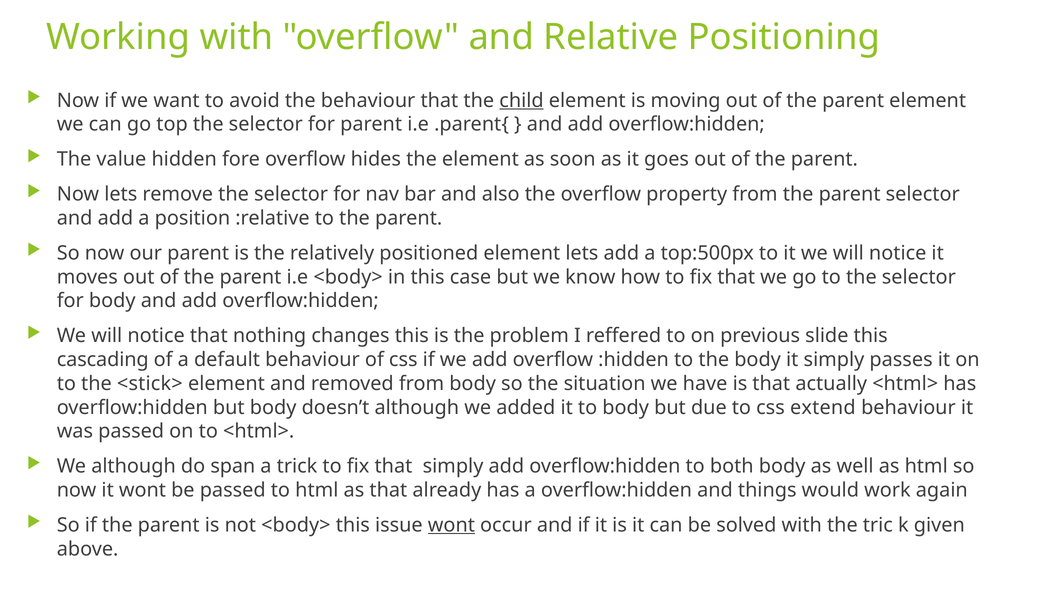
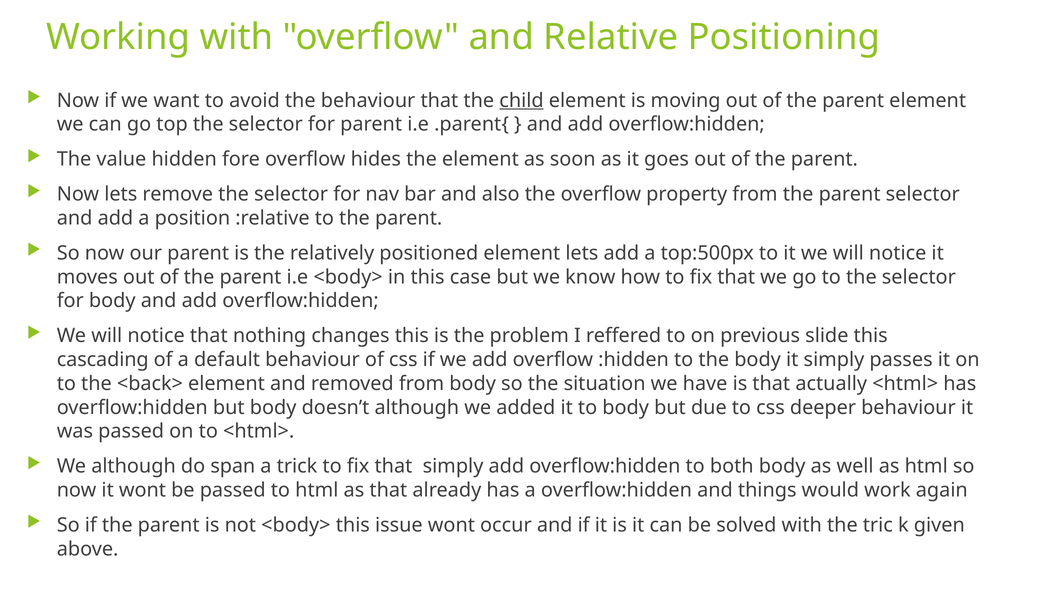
<stick>: <stick> -> <back>
extend: extend -> deeper
wont at (451, 525) underline: present -> none
